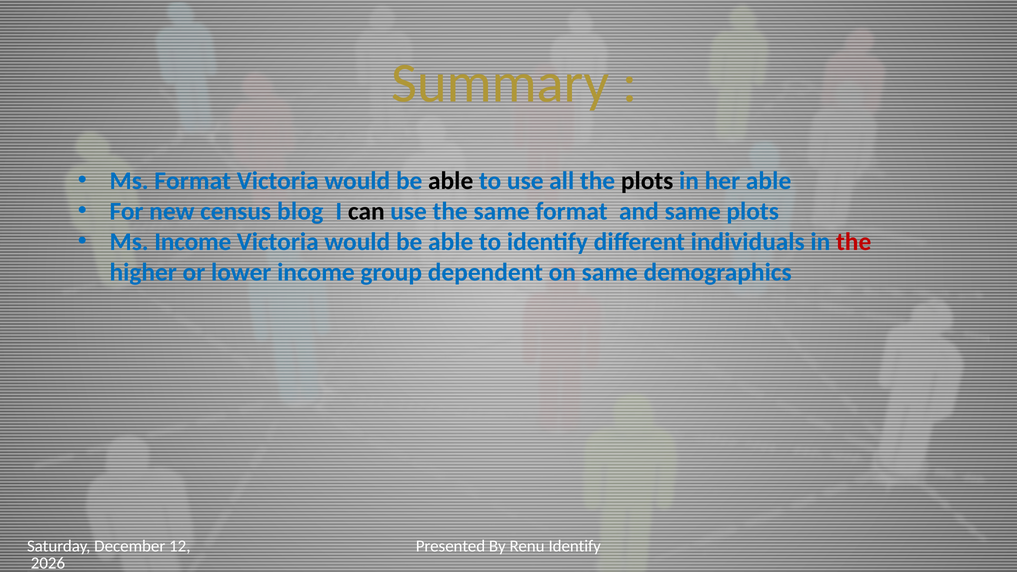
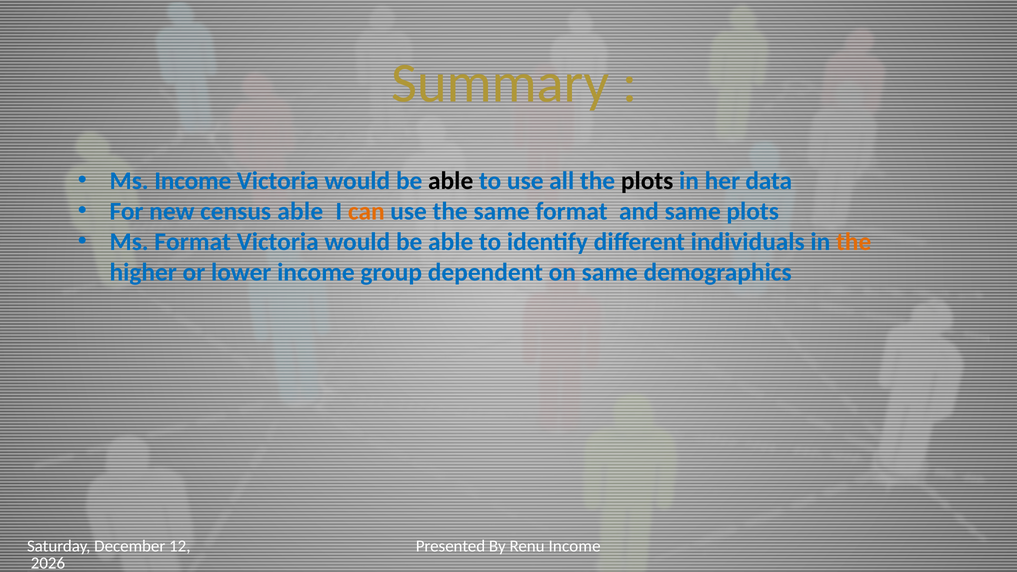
Ms Format: Format -> Income
her able: able -> data
census blog: blog -> able
can colour: black -> orange
Ms Income: Income -> Format
the at (854, 242) colour: red -> orange
Renu Identify: Identify -> Income
